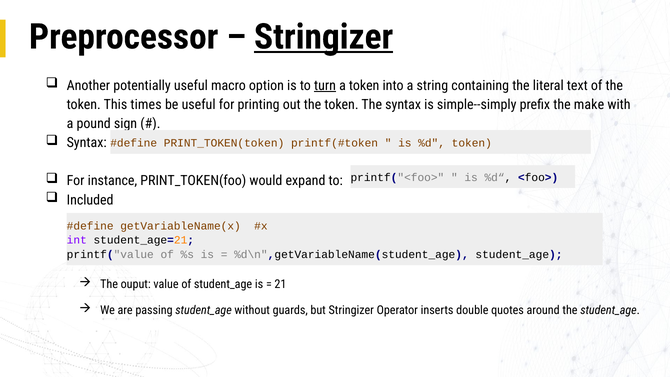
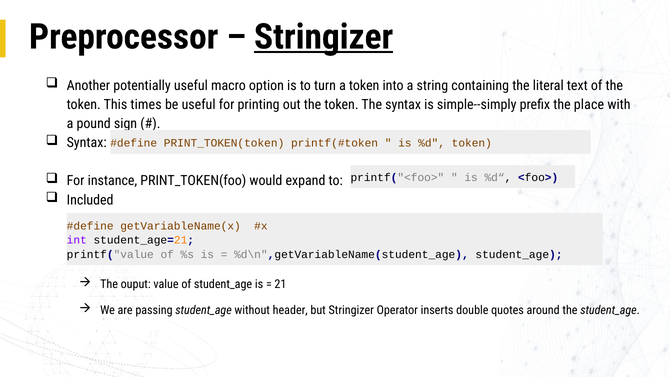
turn underline: present -> none
make: make -> place
guards: guards -> header
